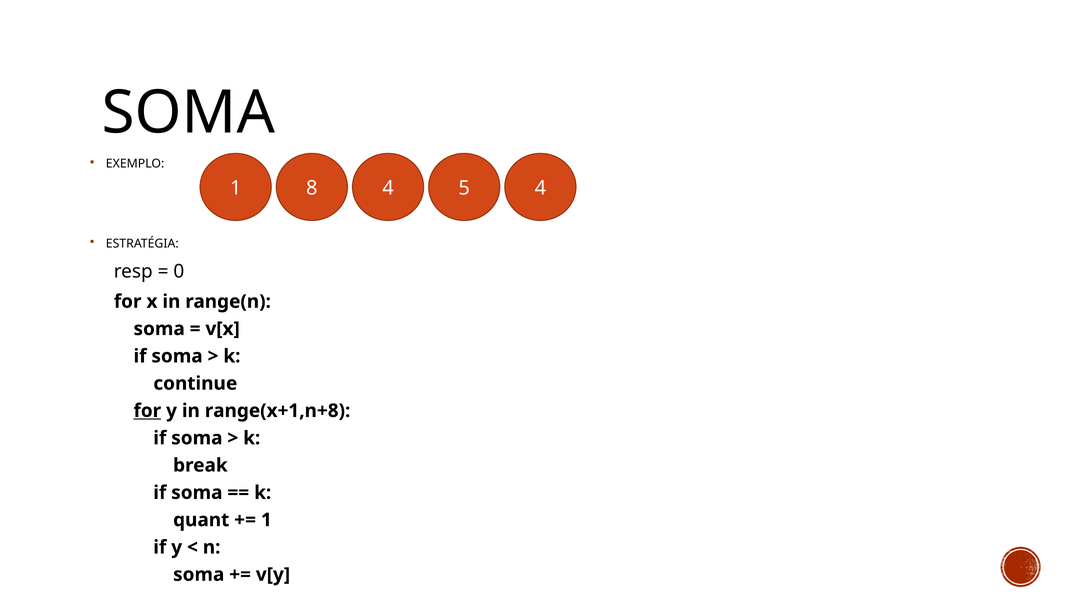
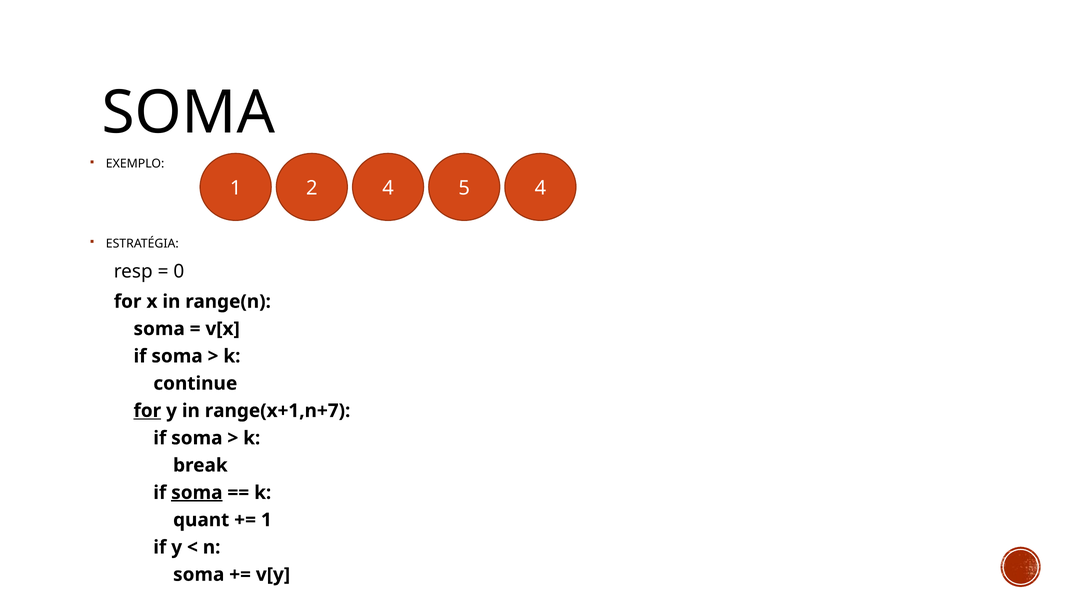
8: 8 -> 2
range(x+1,n+8: range(x+1,n+8 -> range(x+1,n+7
soma at (197, 493) underline: none -> present
